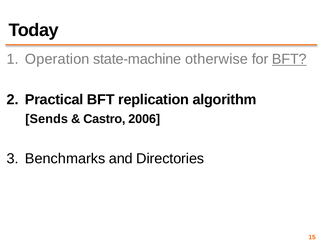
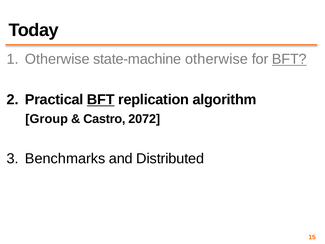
Operation at (57, 59): Operation -> Otherwise
BFT at (101, 100) underline: none -> present
Sends: Sends -> Group
2006: 2006 -> 2072
Directories: Directories -> Distributed
